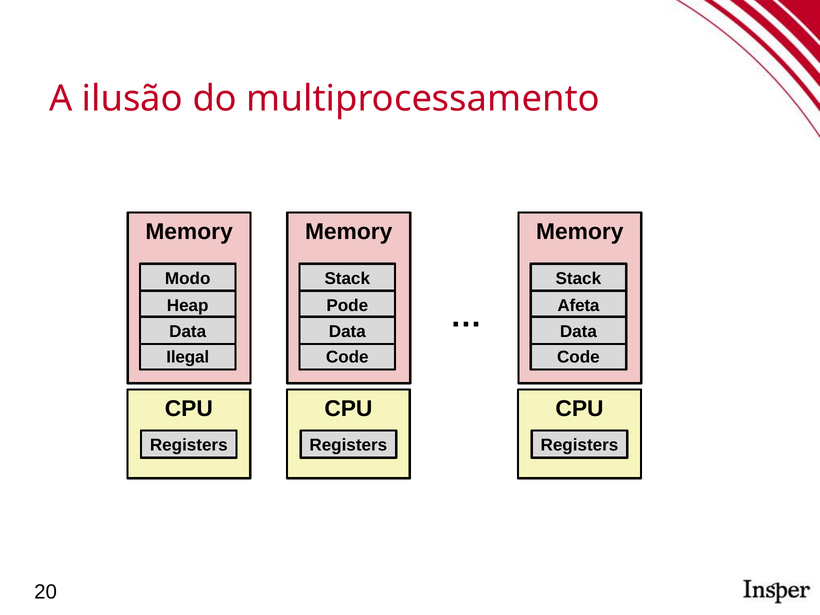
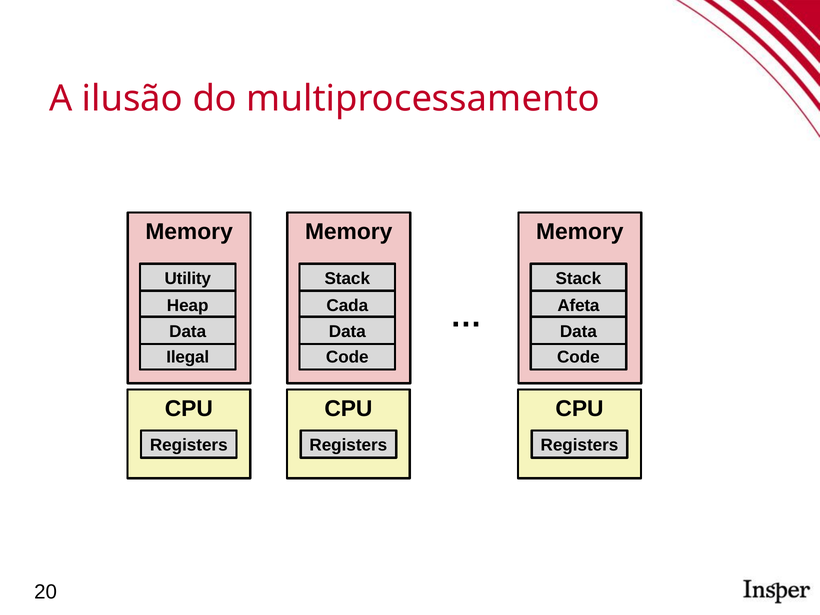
Modo: Modo -> Utility
Pode: Pode -> Cada
